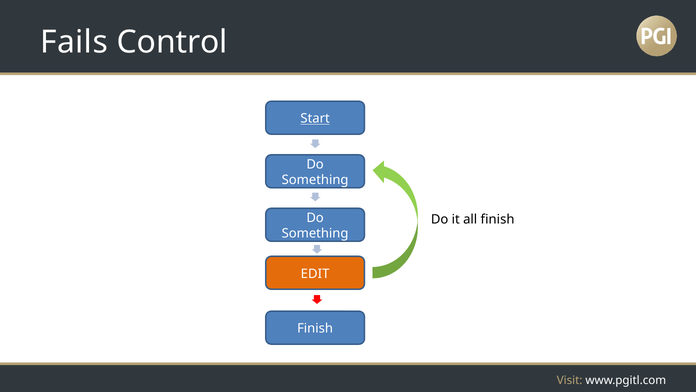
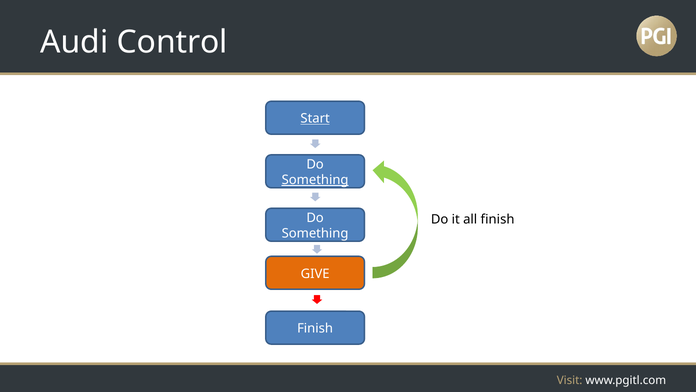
Fails: Fails -> Audi
Something at (315, 180) underline: none -> present
EDIT: EDIT -> GIVE
